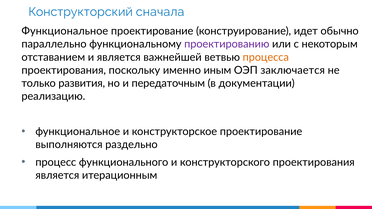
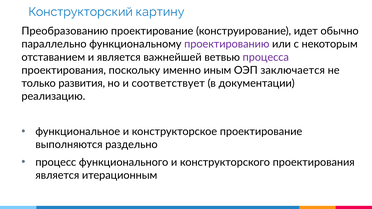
сначала: сначала -> картину
Функциональное at (65, 31): Функциональное -> Преобразованию
процесса colour: orange -> purple
передаточным: передаточным -> соответствует
